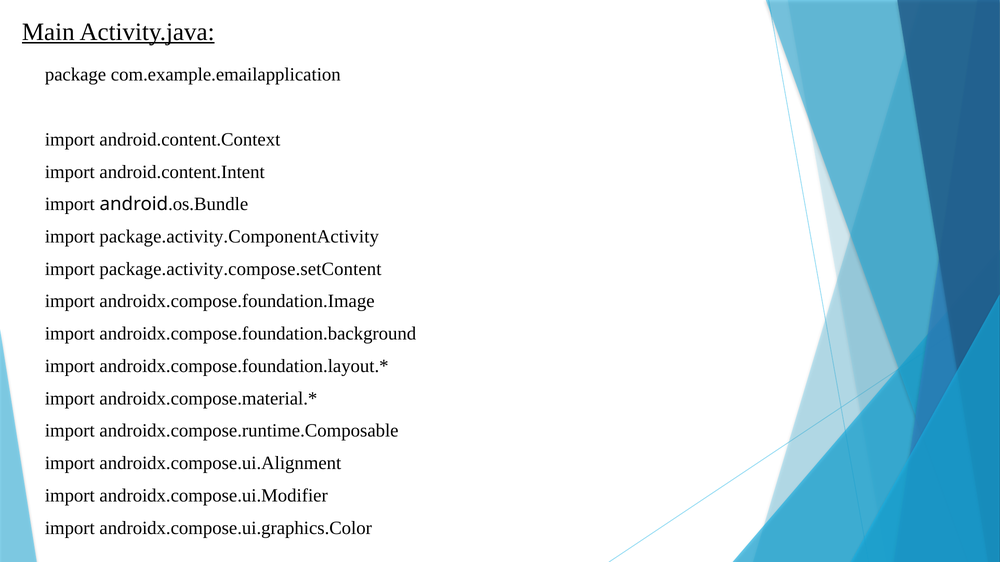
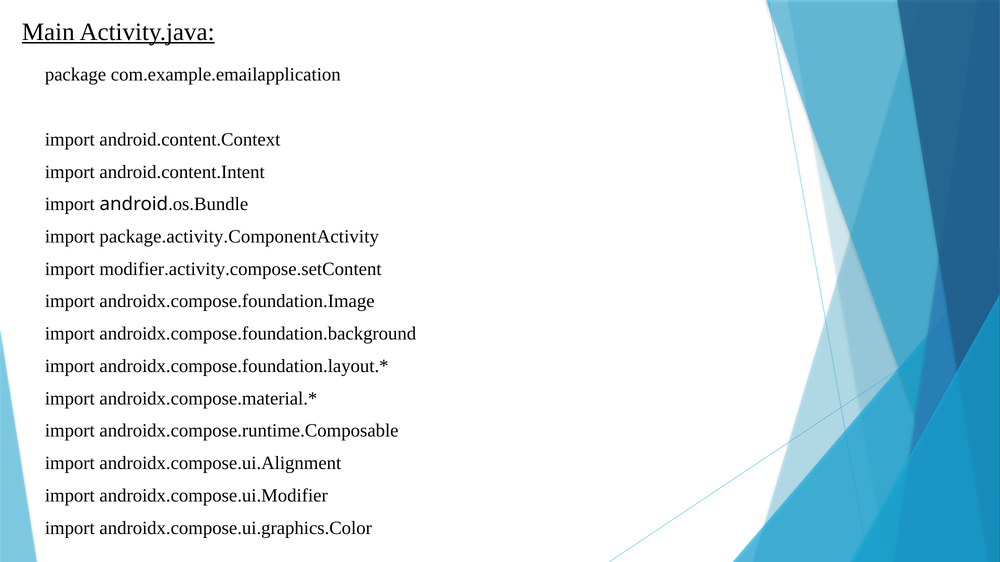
package.activity.compose.setContent: package.activity.compose.setContent -> modifier.activity.compose.setContent
